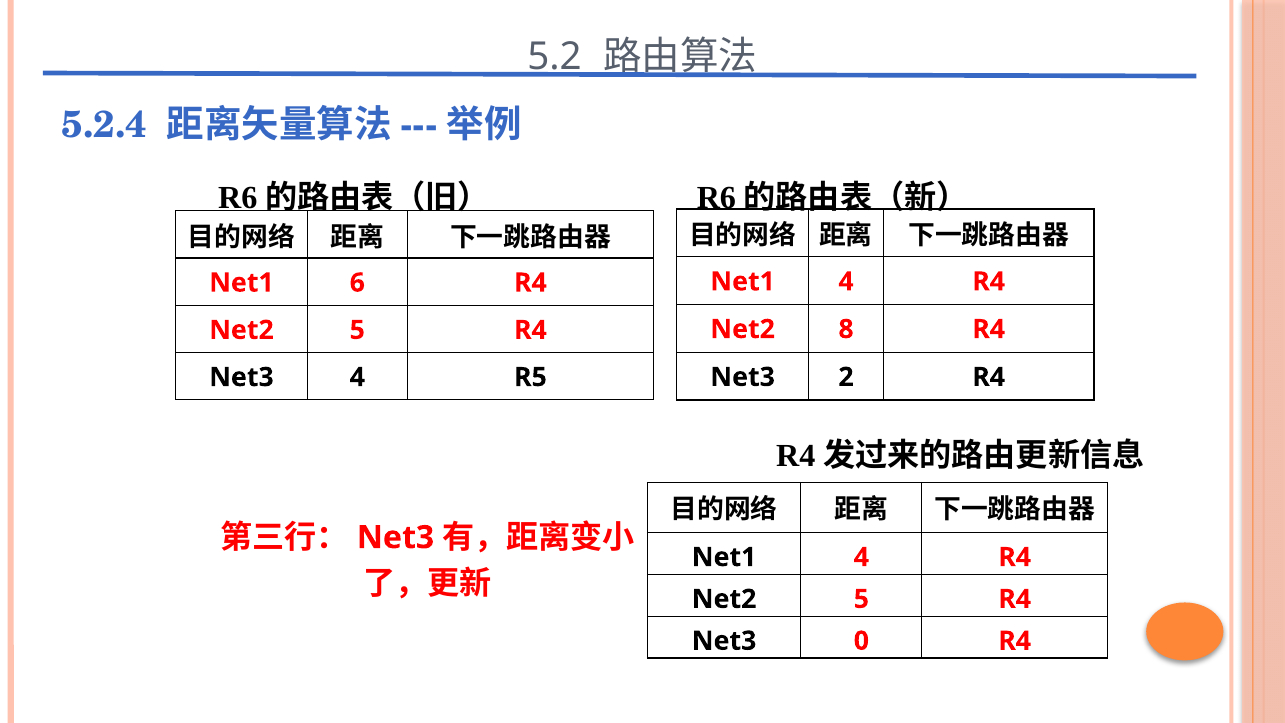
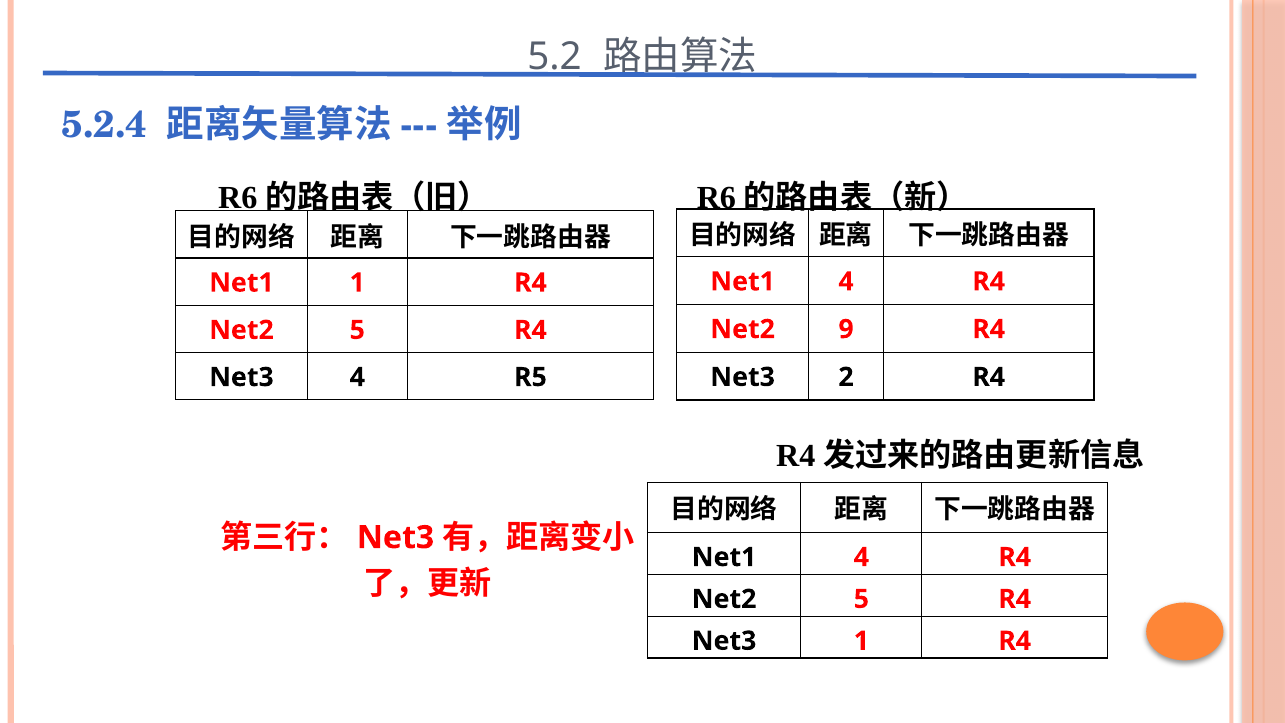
Net1 6: 6 -> 1
8: 8 -> 9
Net3 0: 0 -> 1
